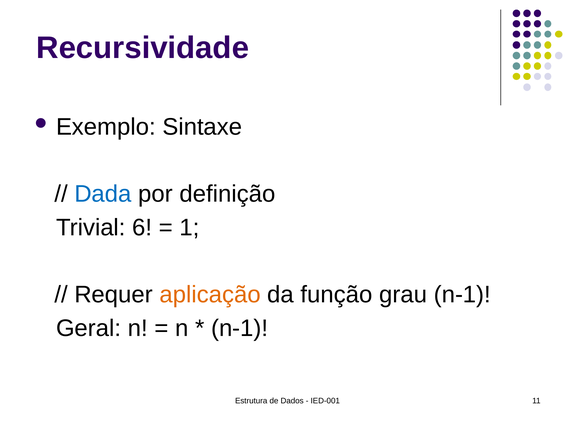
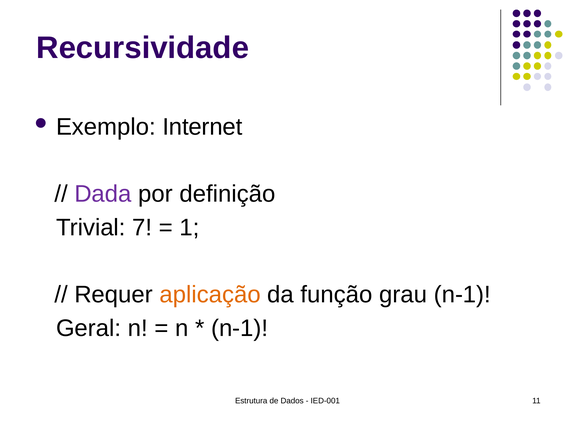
Sintaxe: Sintaxe -> Internet
Dada colour: blue -> purple
6: 6 -> 7
